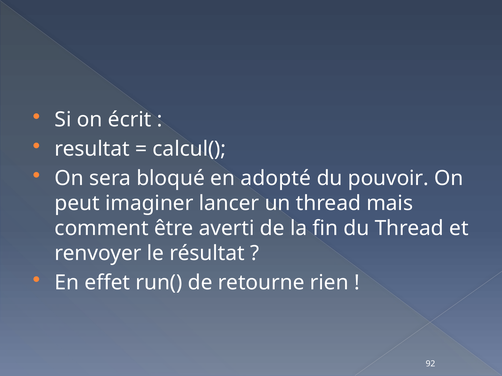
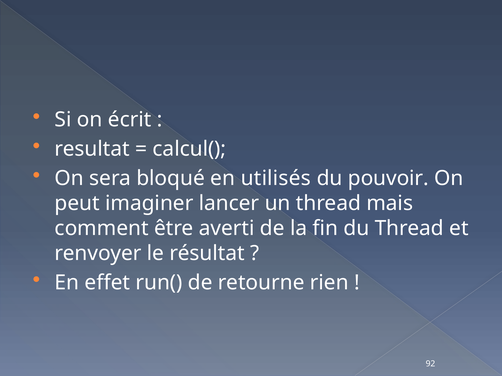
adopté: adopté -> utilisés
